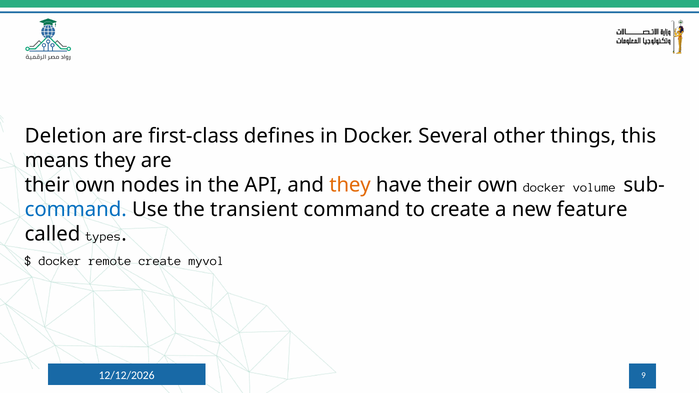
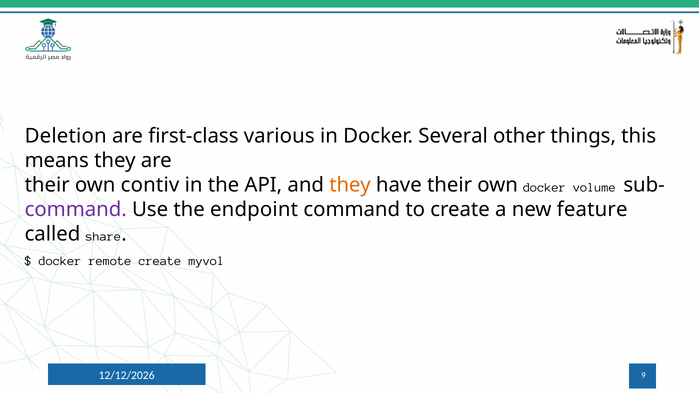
defines: defines -> various
nodes: nodes -> contiv
command at (76, 209) colour: blue -> purple
transient: transient -> endpoint
types: types -> share
